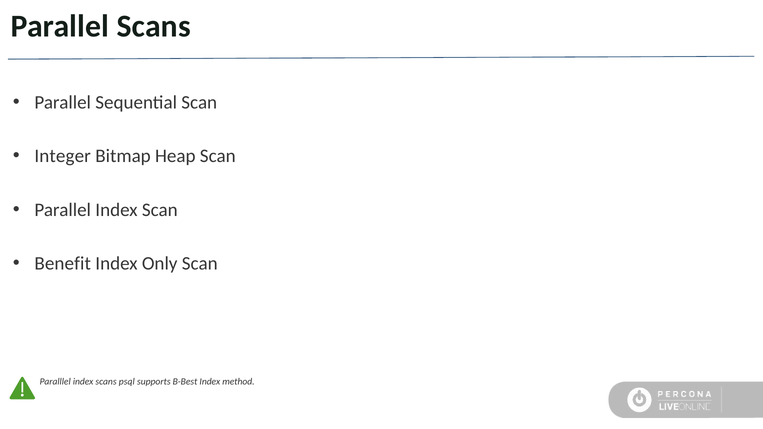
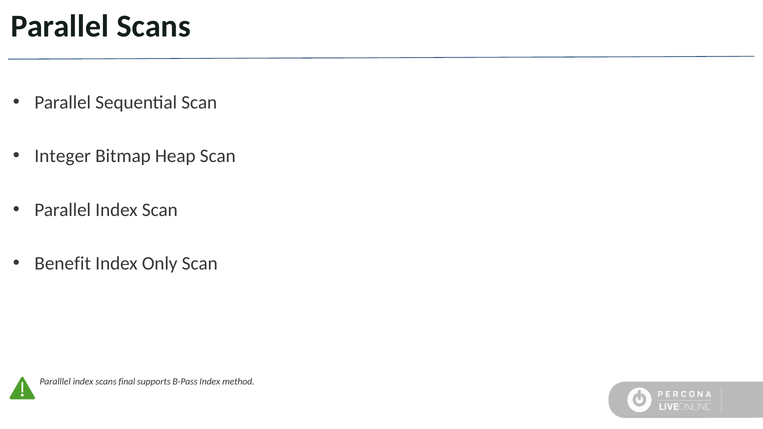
psql: psql -> final
B-Best: B-Best -> B-Pass
